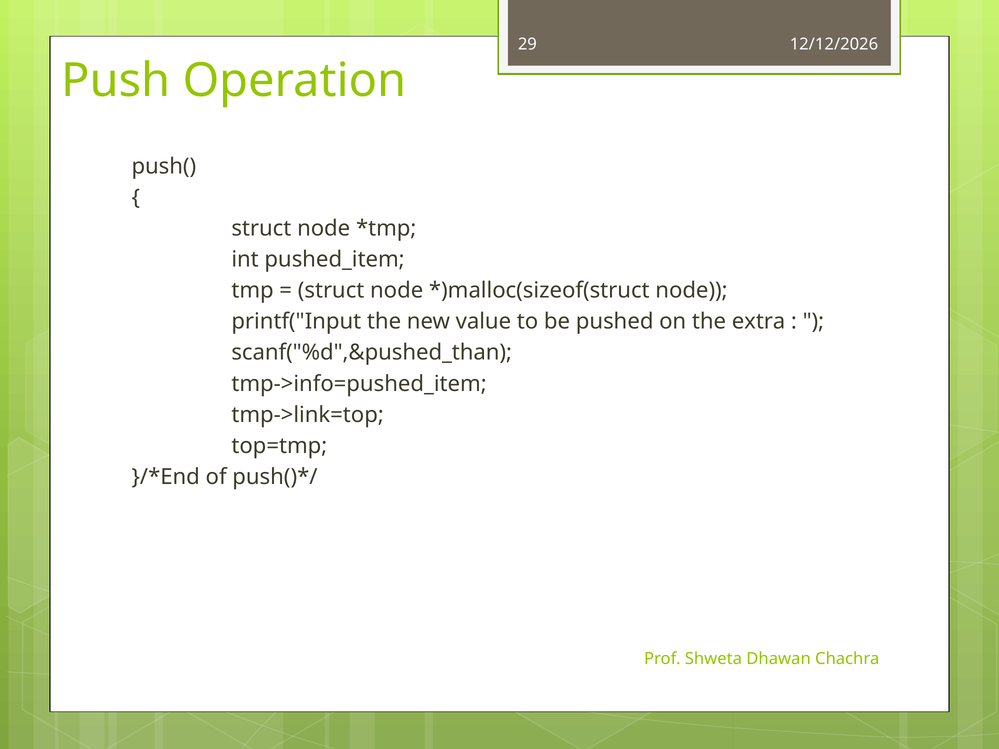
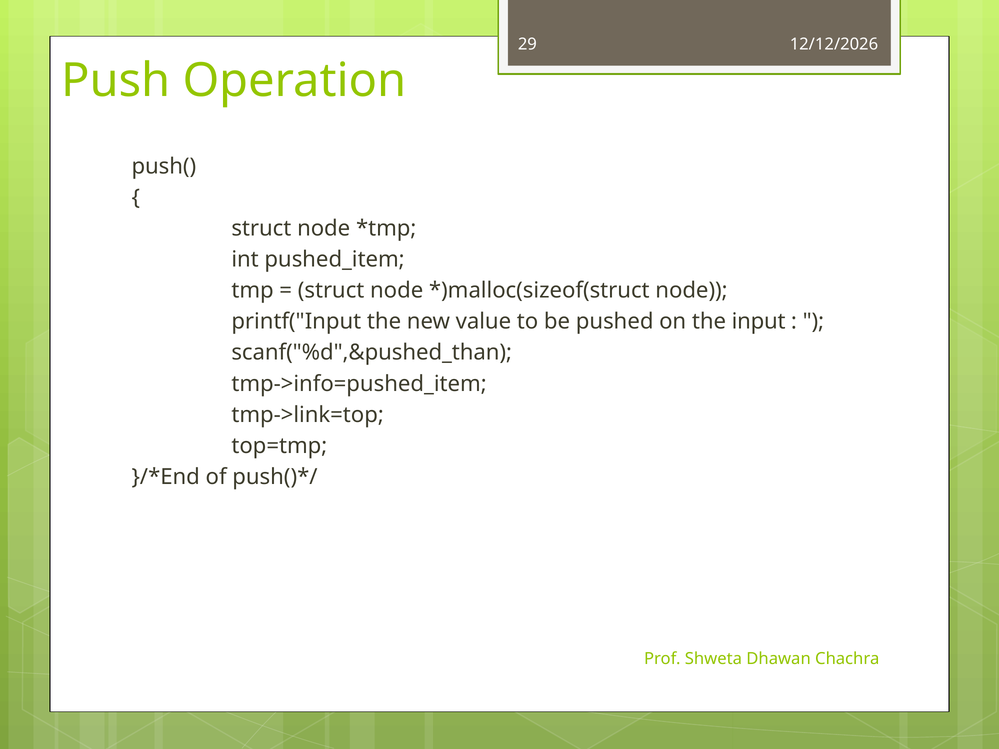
extra: extra -> input
